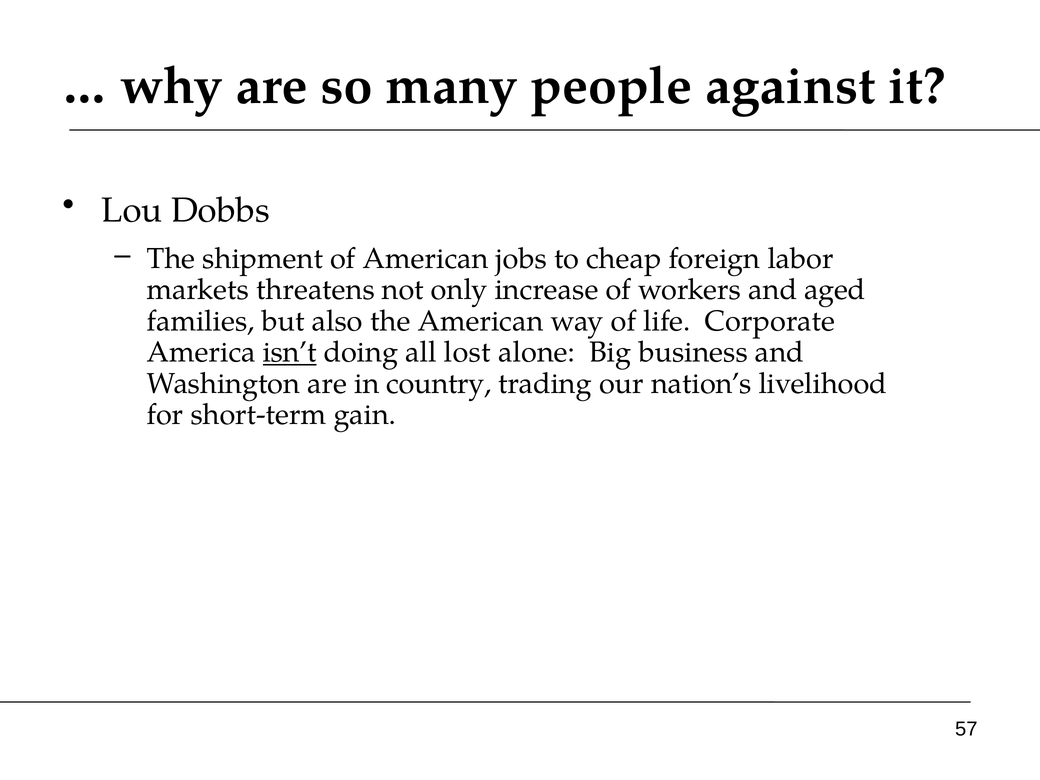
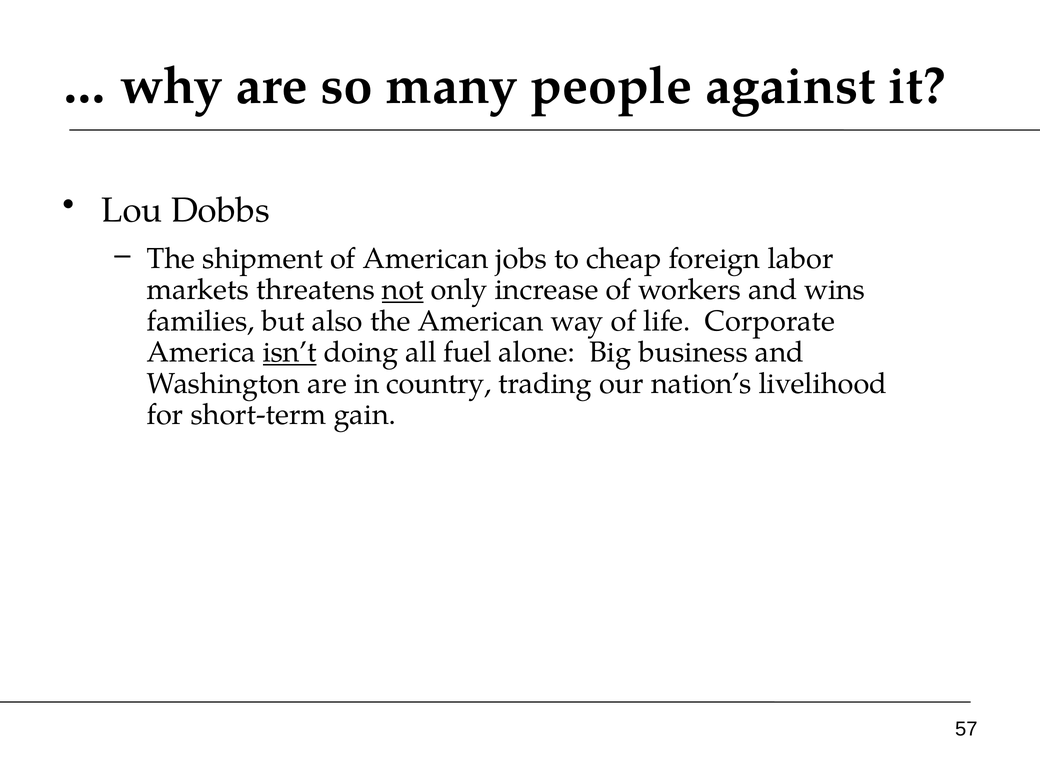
not underline: none -> present
aged: aged -> wins
lost: lost -> fuel
